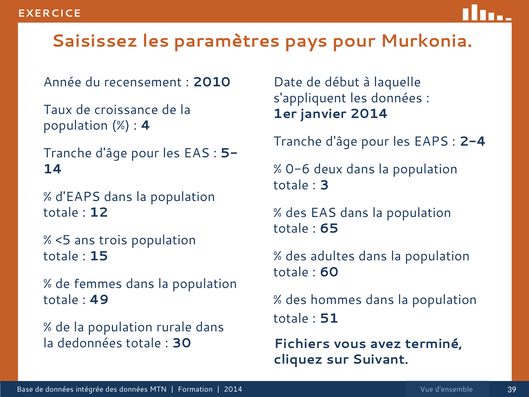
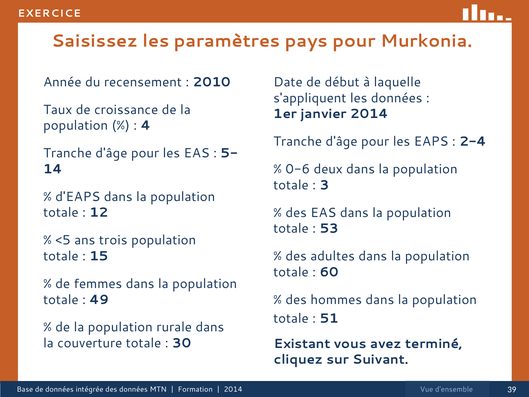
65: 65 -> 53
dedonnées: dedonnées -> couverture
Fichiers: Fichiers -> Existant
